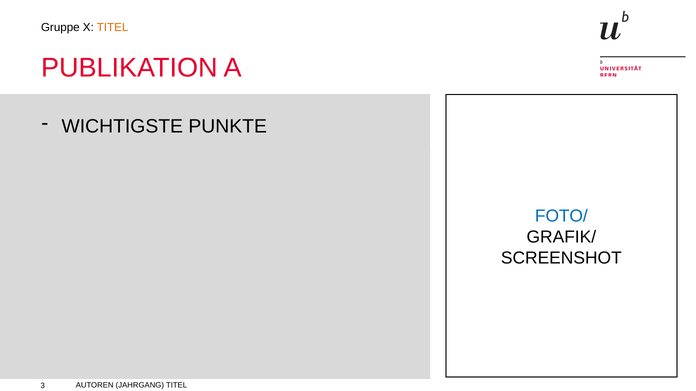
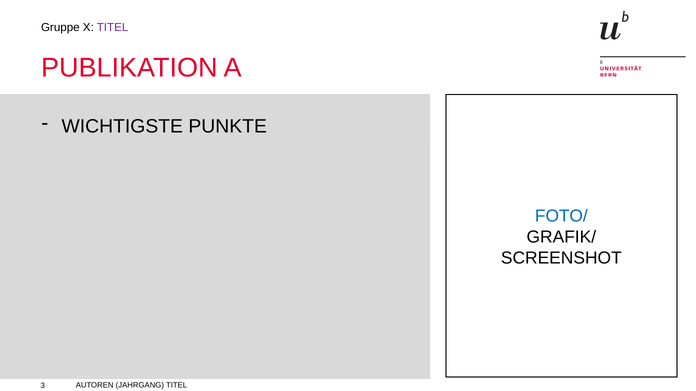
TITEL at (113, 28) colour: orange -> purple
